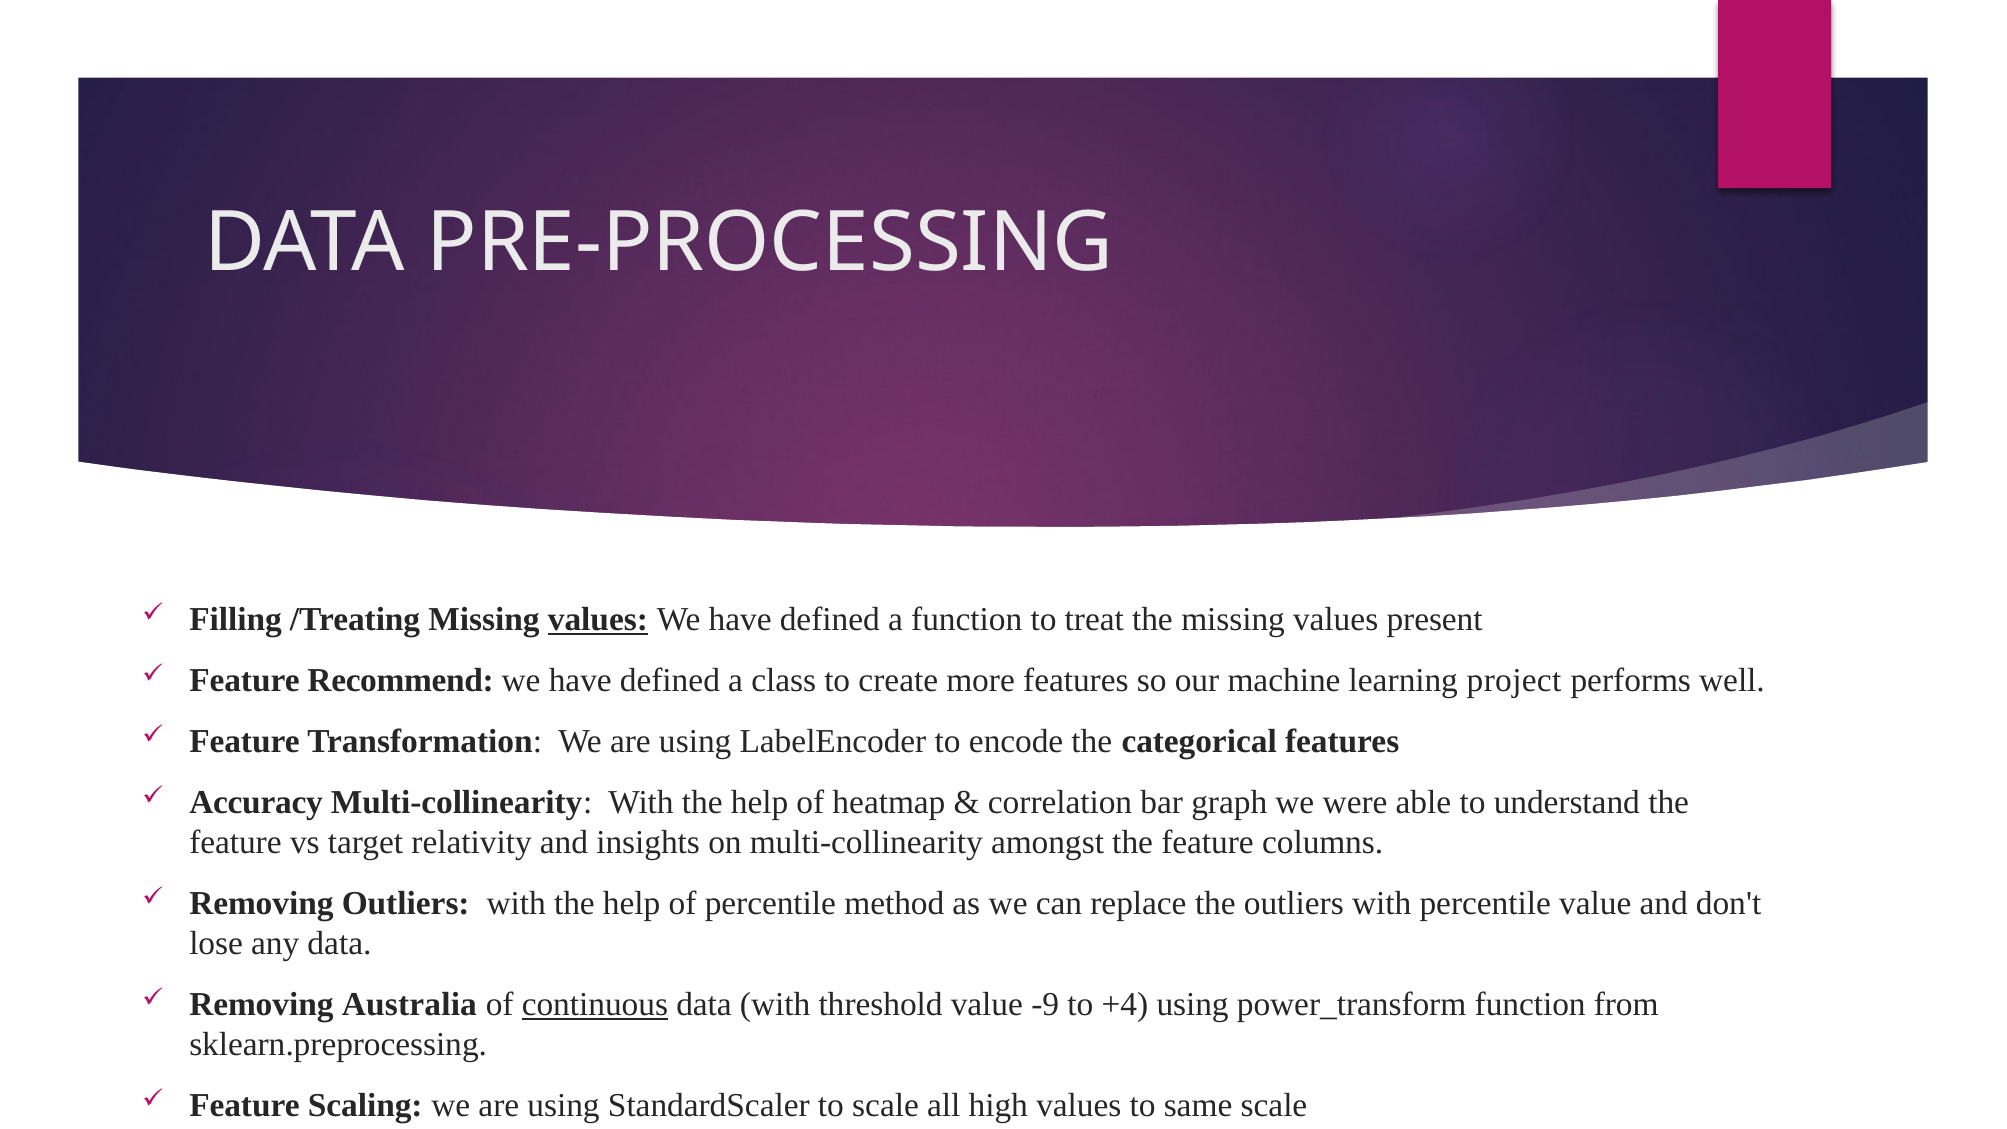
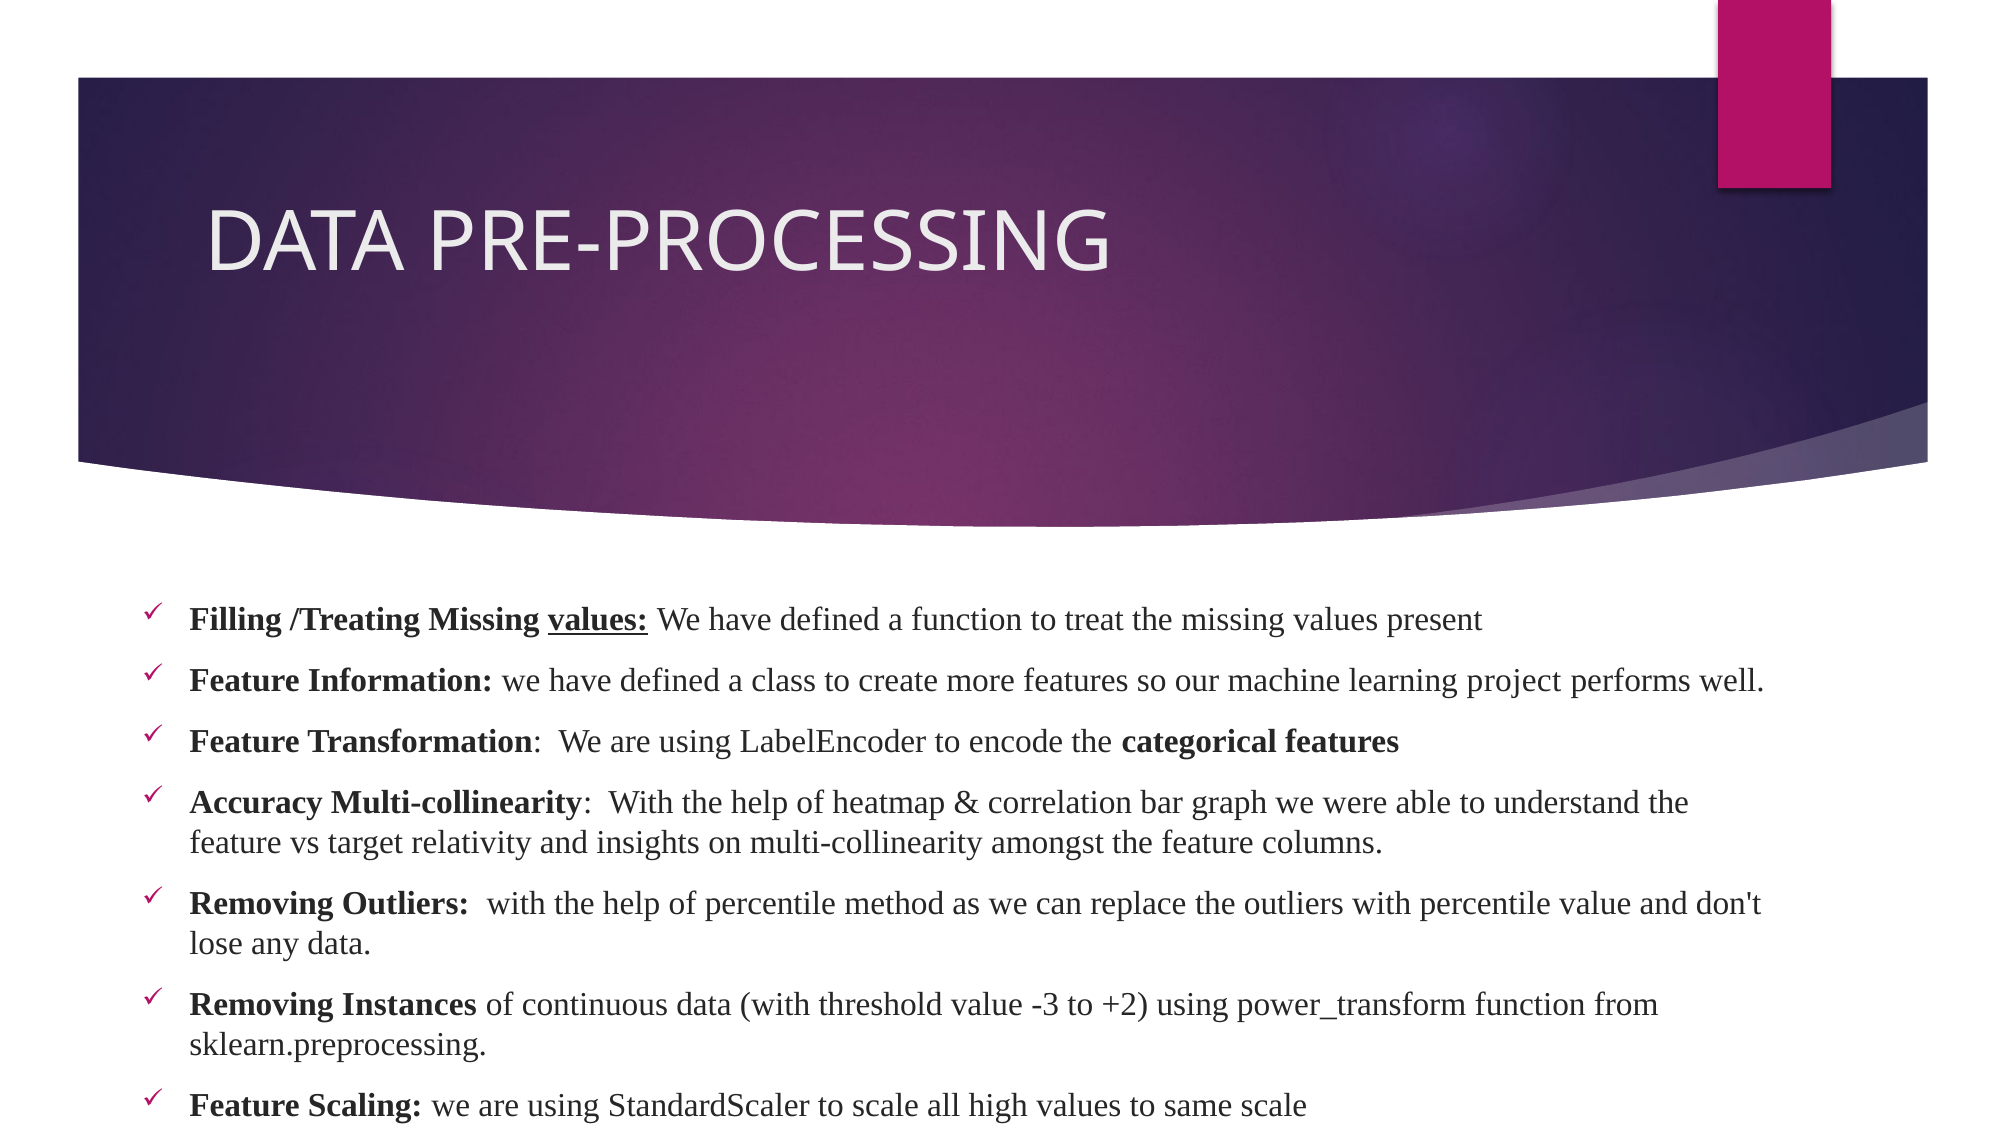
Recommend: Recommend -> Information
Australia: Australia -> Instances
continuous underline: present -> none
-9: -9 -> -3
+4: +4 -> +2
